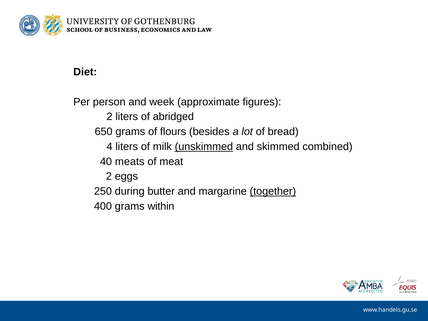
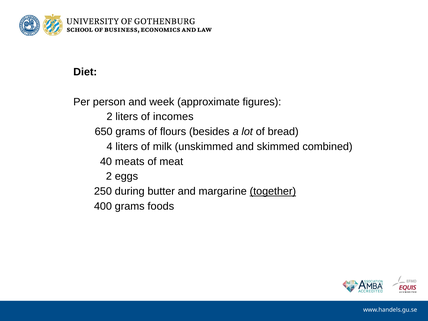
abridged: abridged -> incomes
unskimmed underline: present -> none
within: within -> foods
